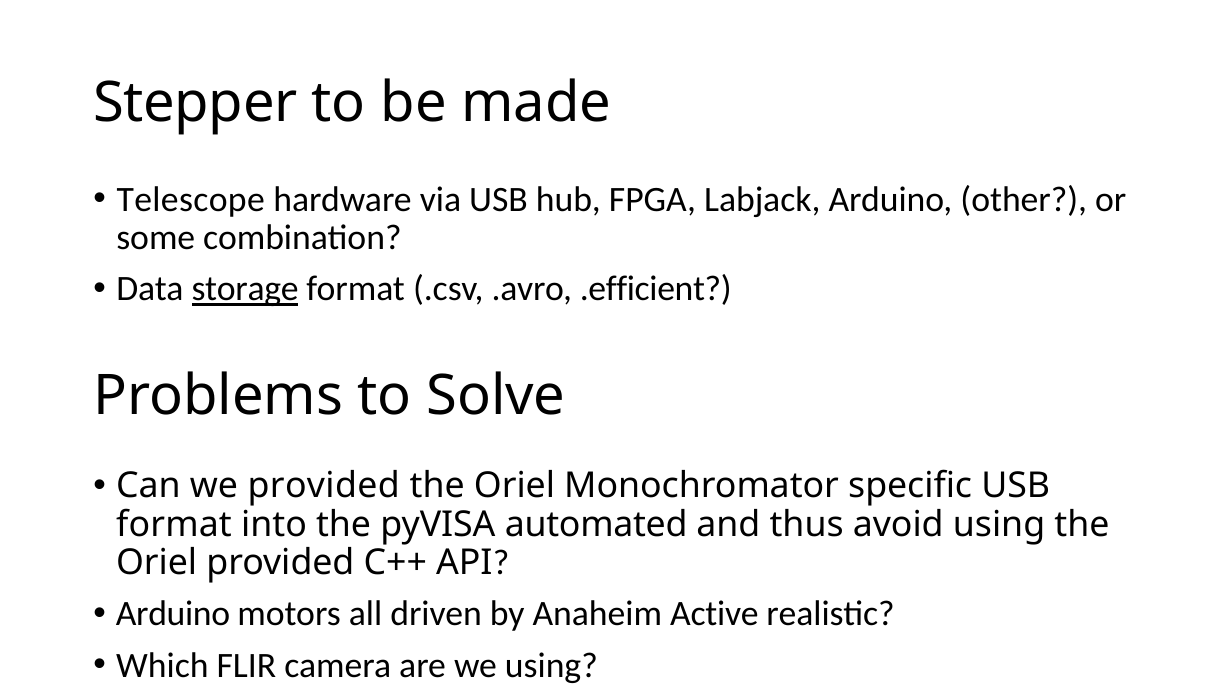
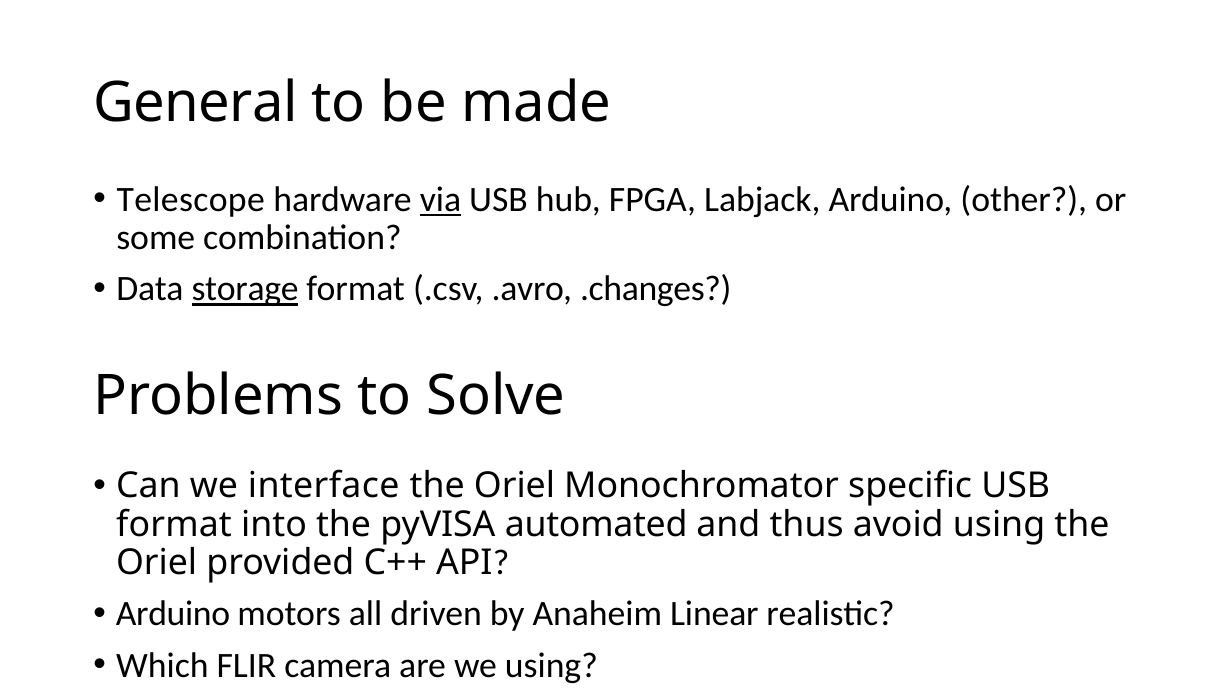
Stepper: Stepper -> General
via underline: none -> present
.efficient: .efficient -> .changes
we provided: provided -> interface
Active: Active -> Linear
